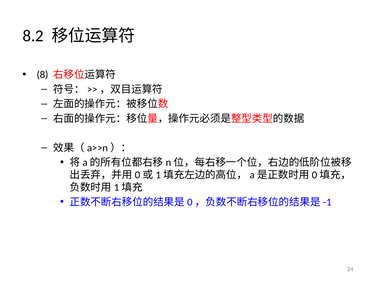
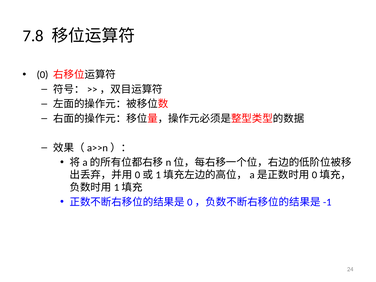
8.2: 8.2 -> 7.8
8: 8 -> 0
